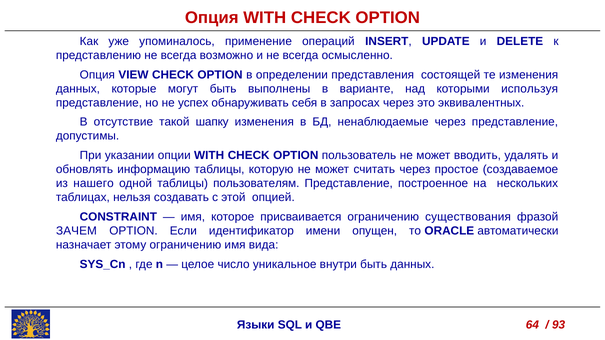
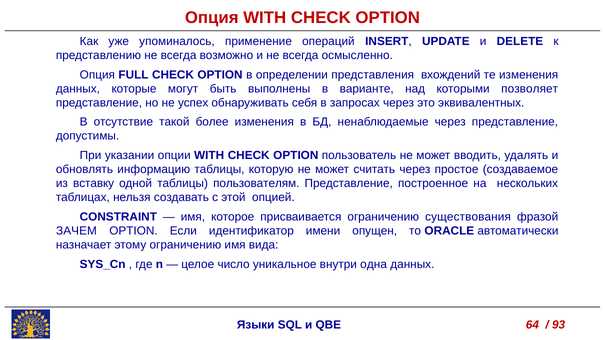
VIEW: VIEW -> FULL
состоящей: состоящей -> вхождений
используя: используя -> позволяет
шапку: шапку -> более
нашего: нашего -> вставку
внутри быть: быть -> одна
